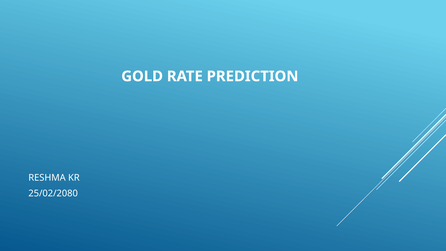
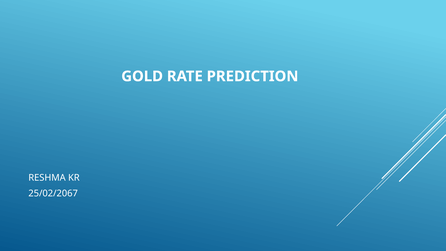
25/02/2080: 25/02/2080 -> 25/02/2067
